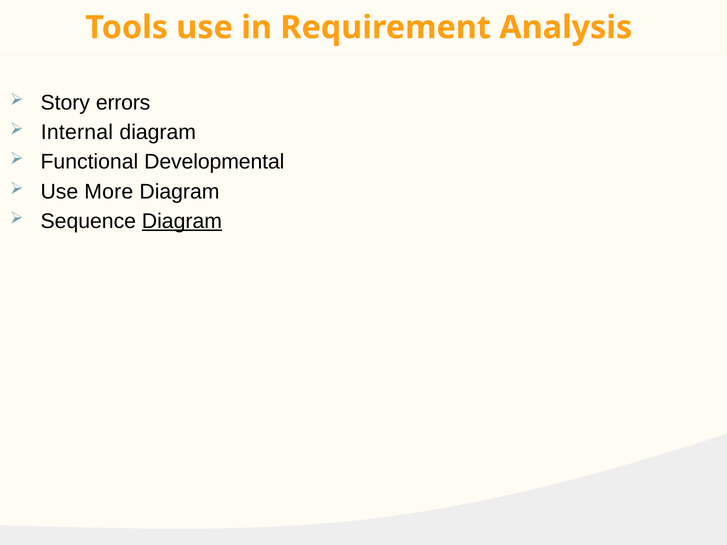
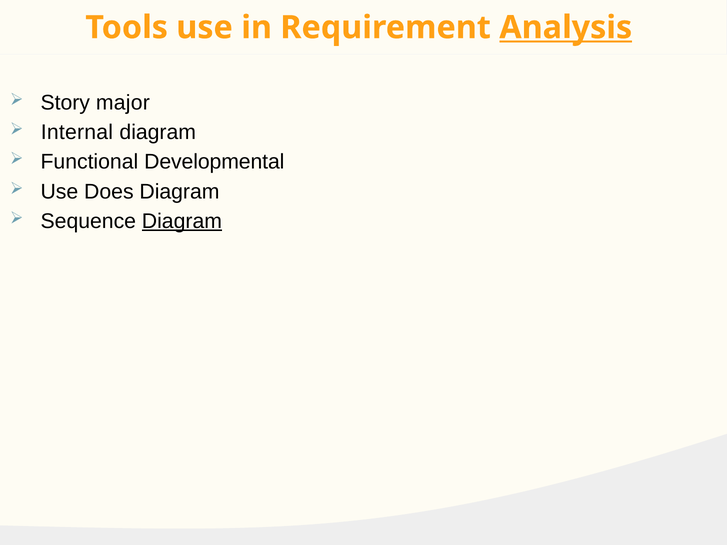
Analysis underline: none -> present
errors: errors -> major
More: More -> Does
